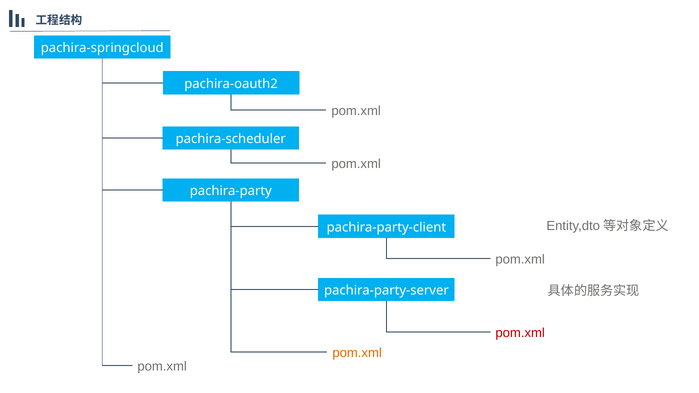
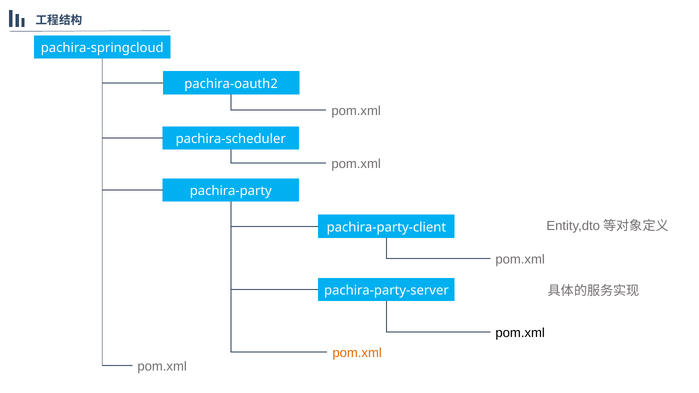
pom.xml at (520, 333) colour: red -> black
